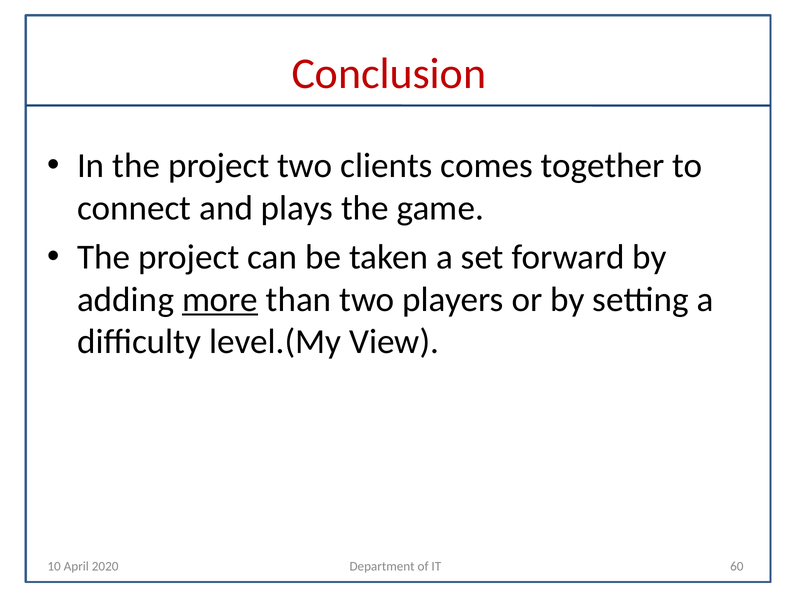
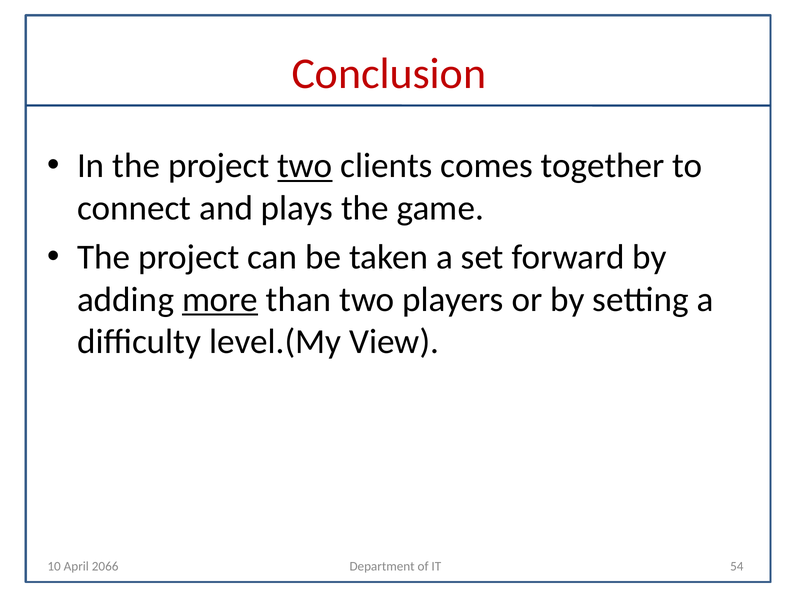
two at (305, 166) underline: none -> present
60: 60 -> 54
2020: 2020 -> 2066
